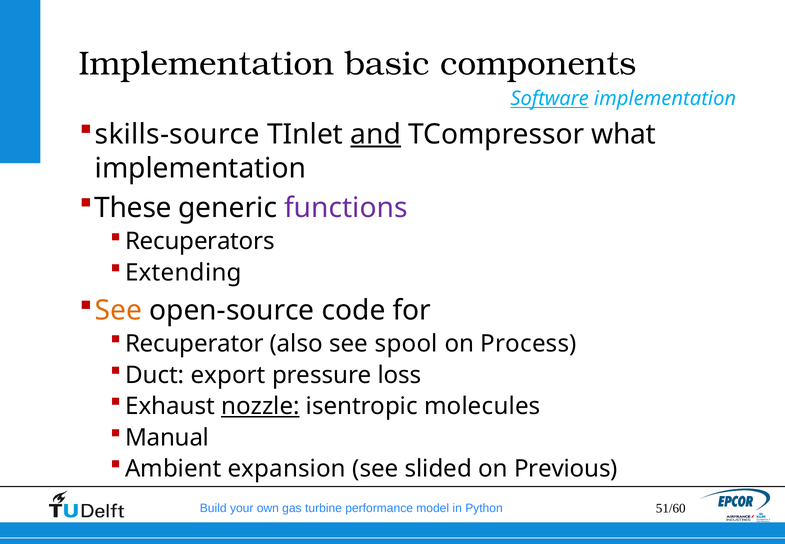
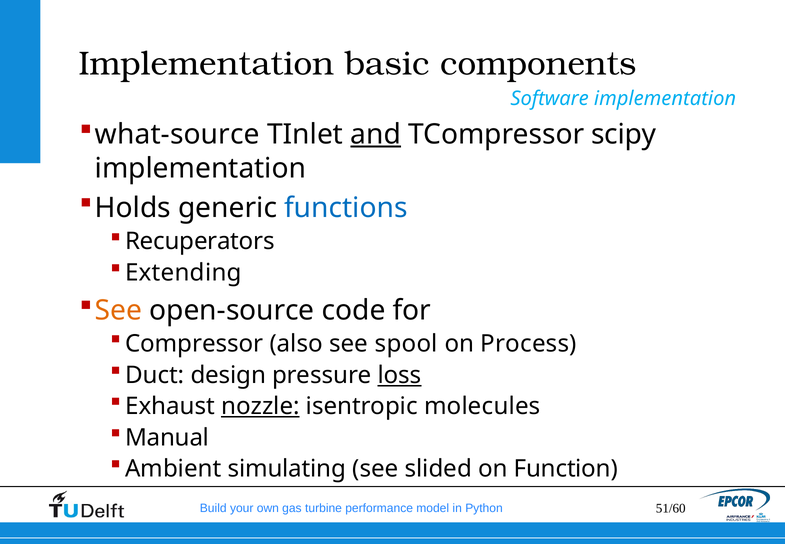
Software underline: present -> none
skills-source: skills-source -> what-source
what: what -> scipy
These: These -> Holds
functions colour: purple -> blue
Recuperator: Recuperator -> Compressor
export: export -> design
loss underline: none -> present
expansion: expansion -> simulating
Previous: Previous -> Function
